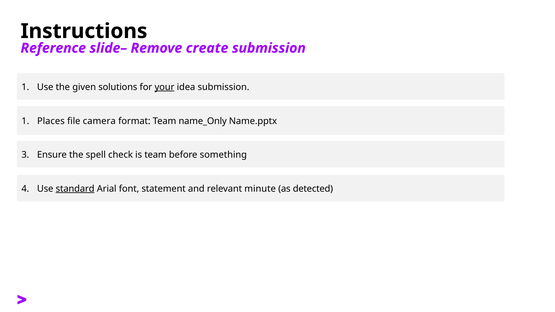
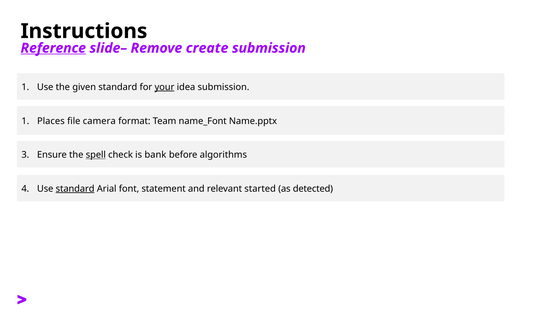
Reference underline: none -> present
given solutions: solutions -> standard
name_Only: name_Only -> name_Font
spell underline: none -> present
is team: team -> bank
something: something -> algorithms
minute: minute -> started
